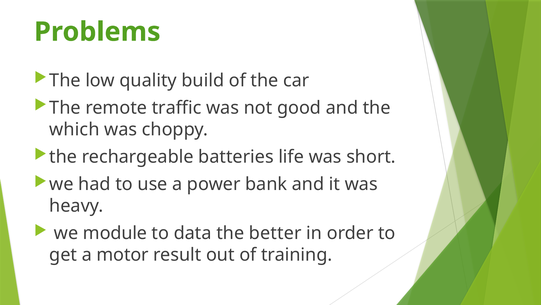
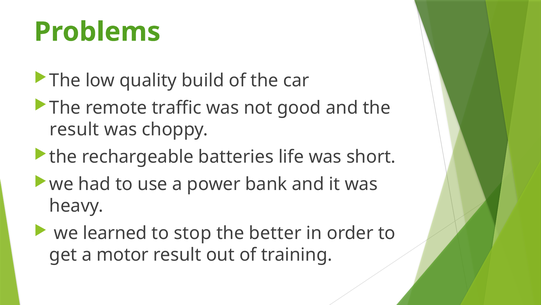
which at (74, 129): which -> result
module: module -> learned
data: data -> stop
